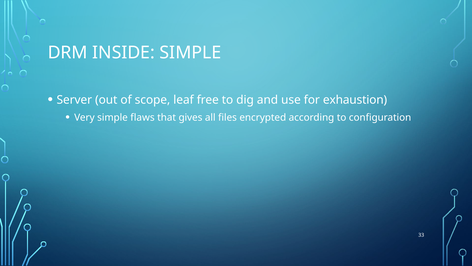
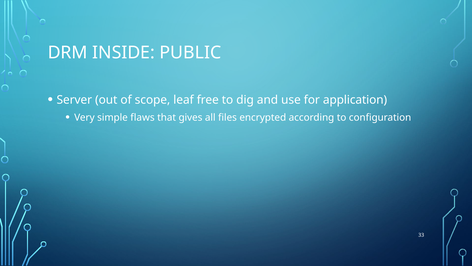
INSIDE SIMPLE: SIMPLE -> PUBLIC
exhaustion: exhaustion -> application
